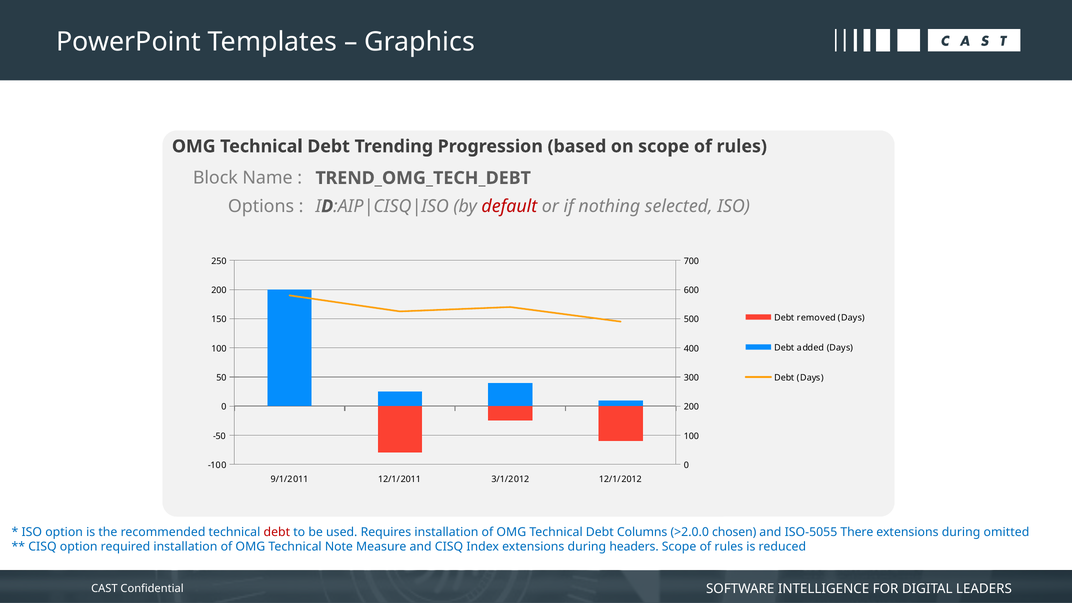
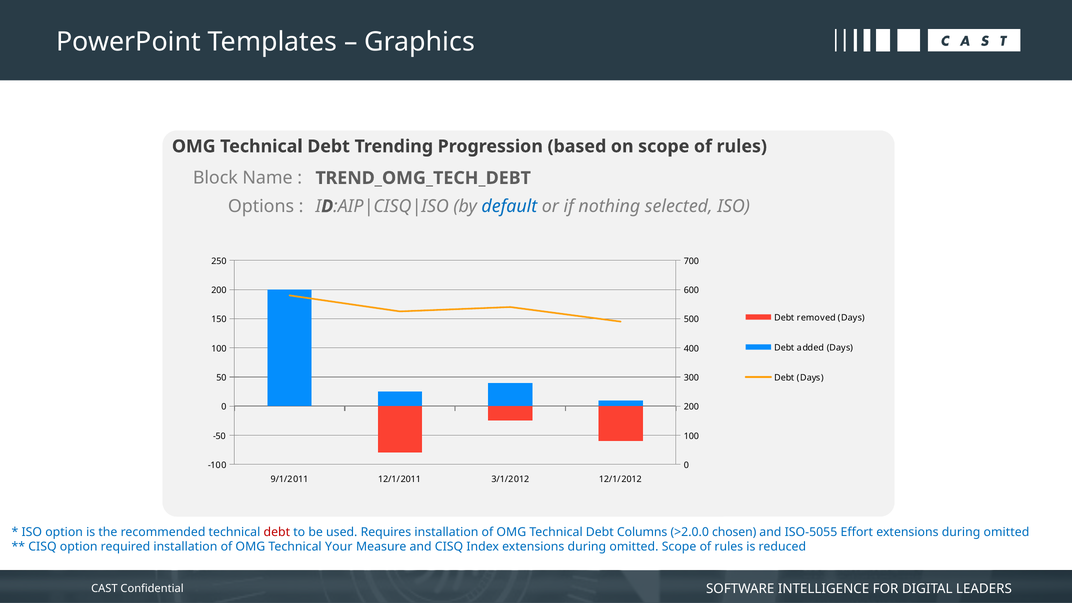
default colour: red -> blue
There: There -> Effort
Note: Note -> Your
Index extensions during headers: headers -> omitted
